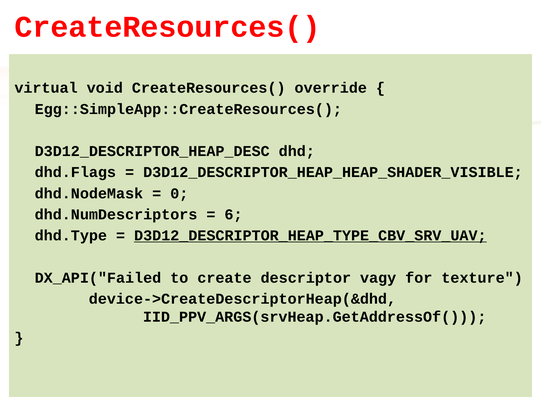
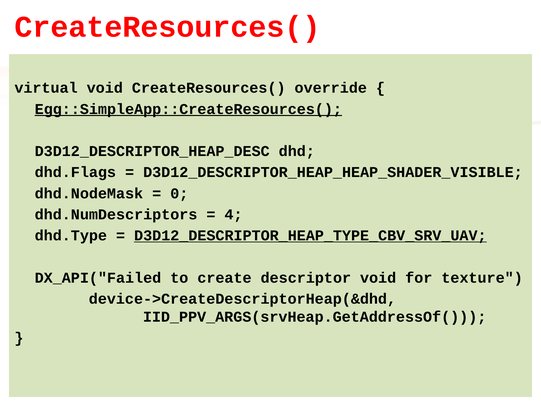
Egg::SimpleApp::CreateResources( underline: none -> present
6: 6 -> 4
descriptor vagy: vagy -> void
